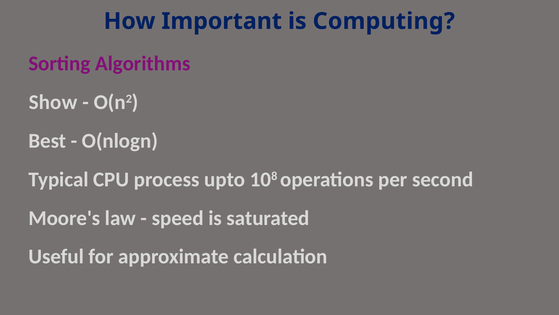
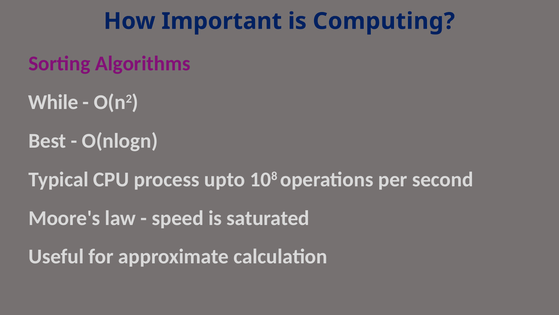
Show: Show -> While
